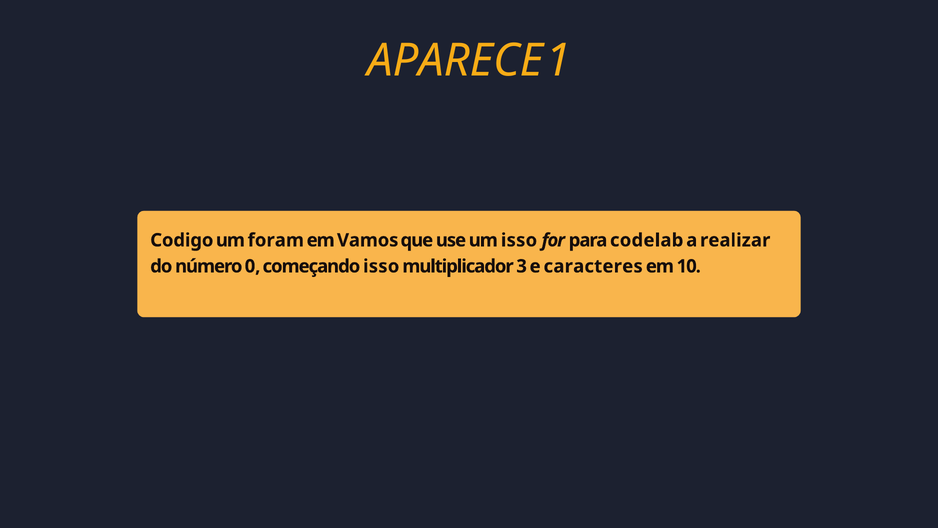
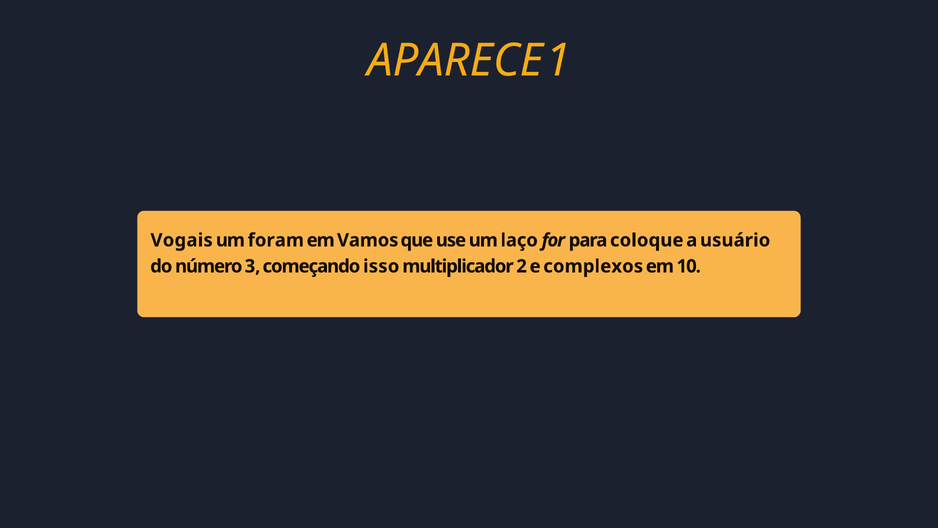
Codigo: Codigo -> Vogais
um isso: isso -> laço
codelab: codelab -> coloque
realizar: realizar -> usuário
0: 0 -> 3
3: 3 -> 2
caracteres: caracteres -> complexos
